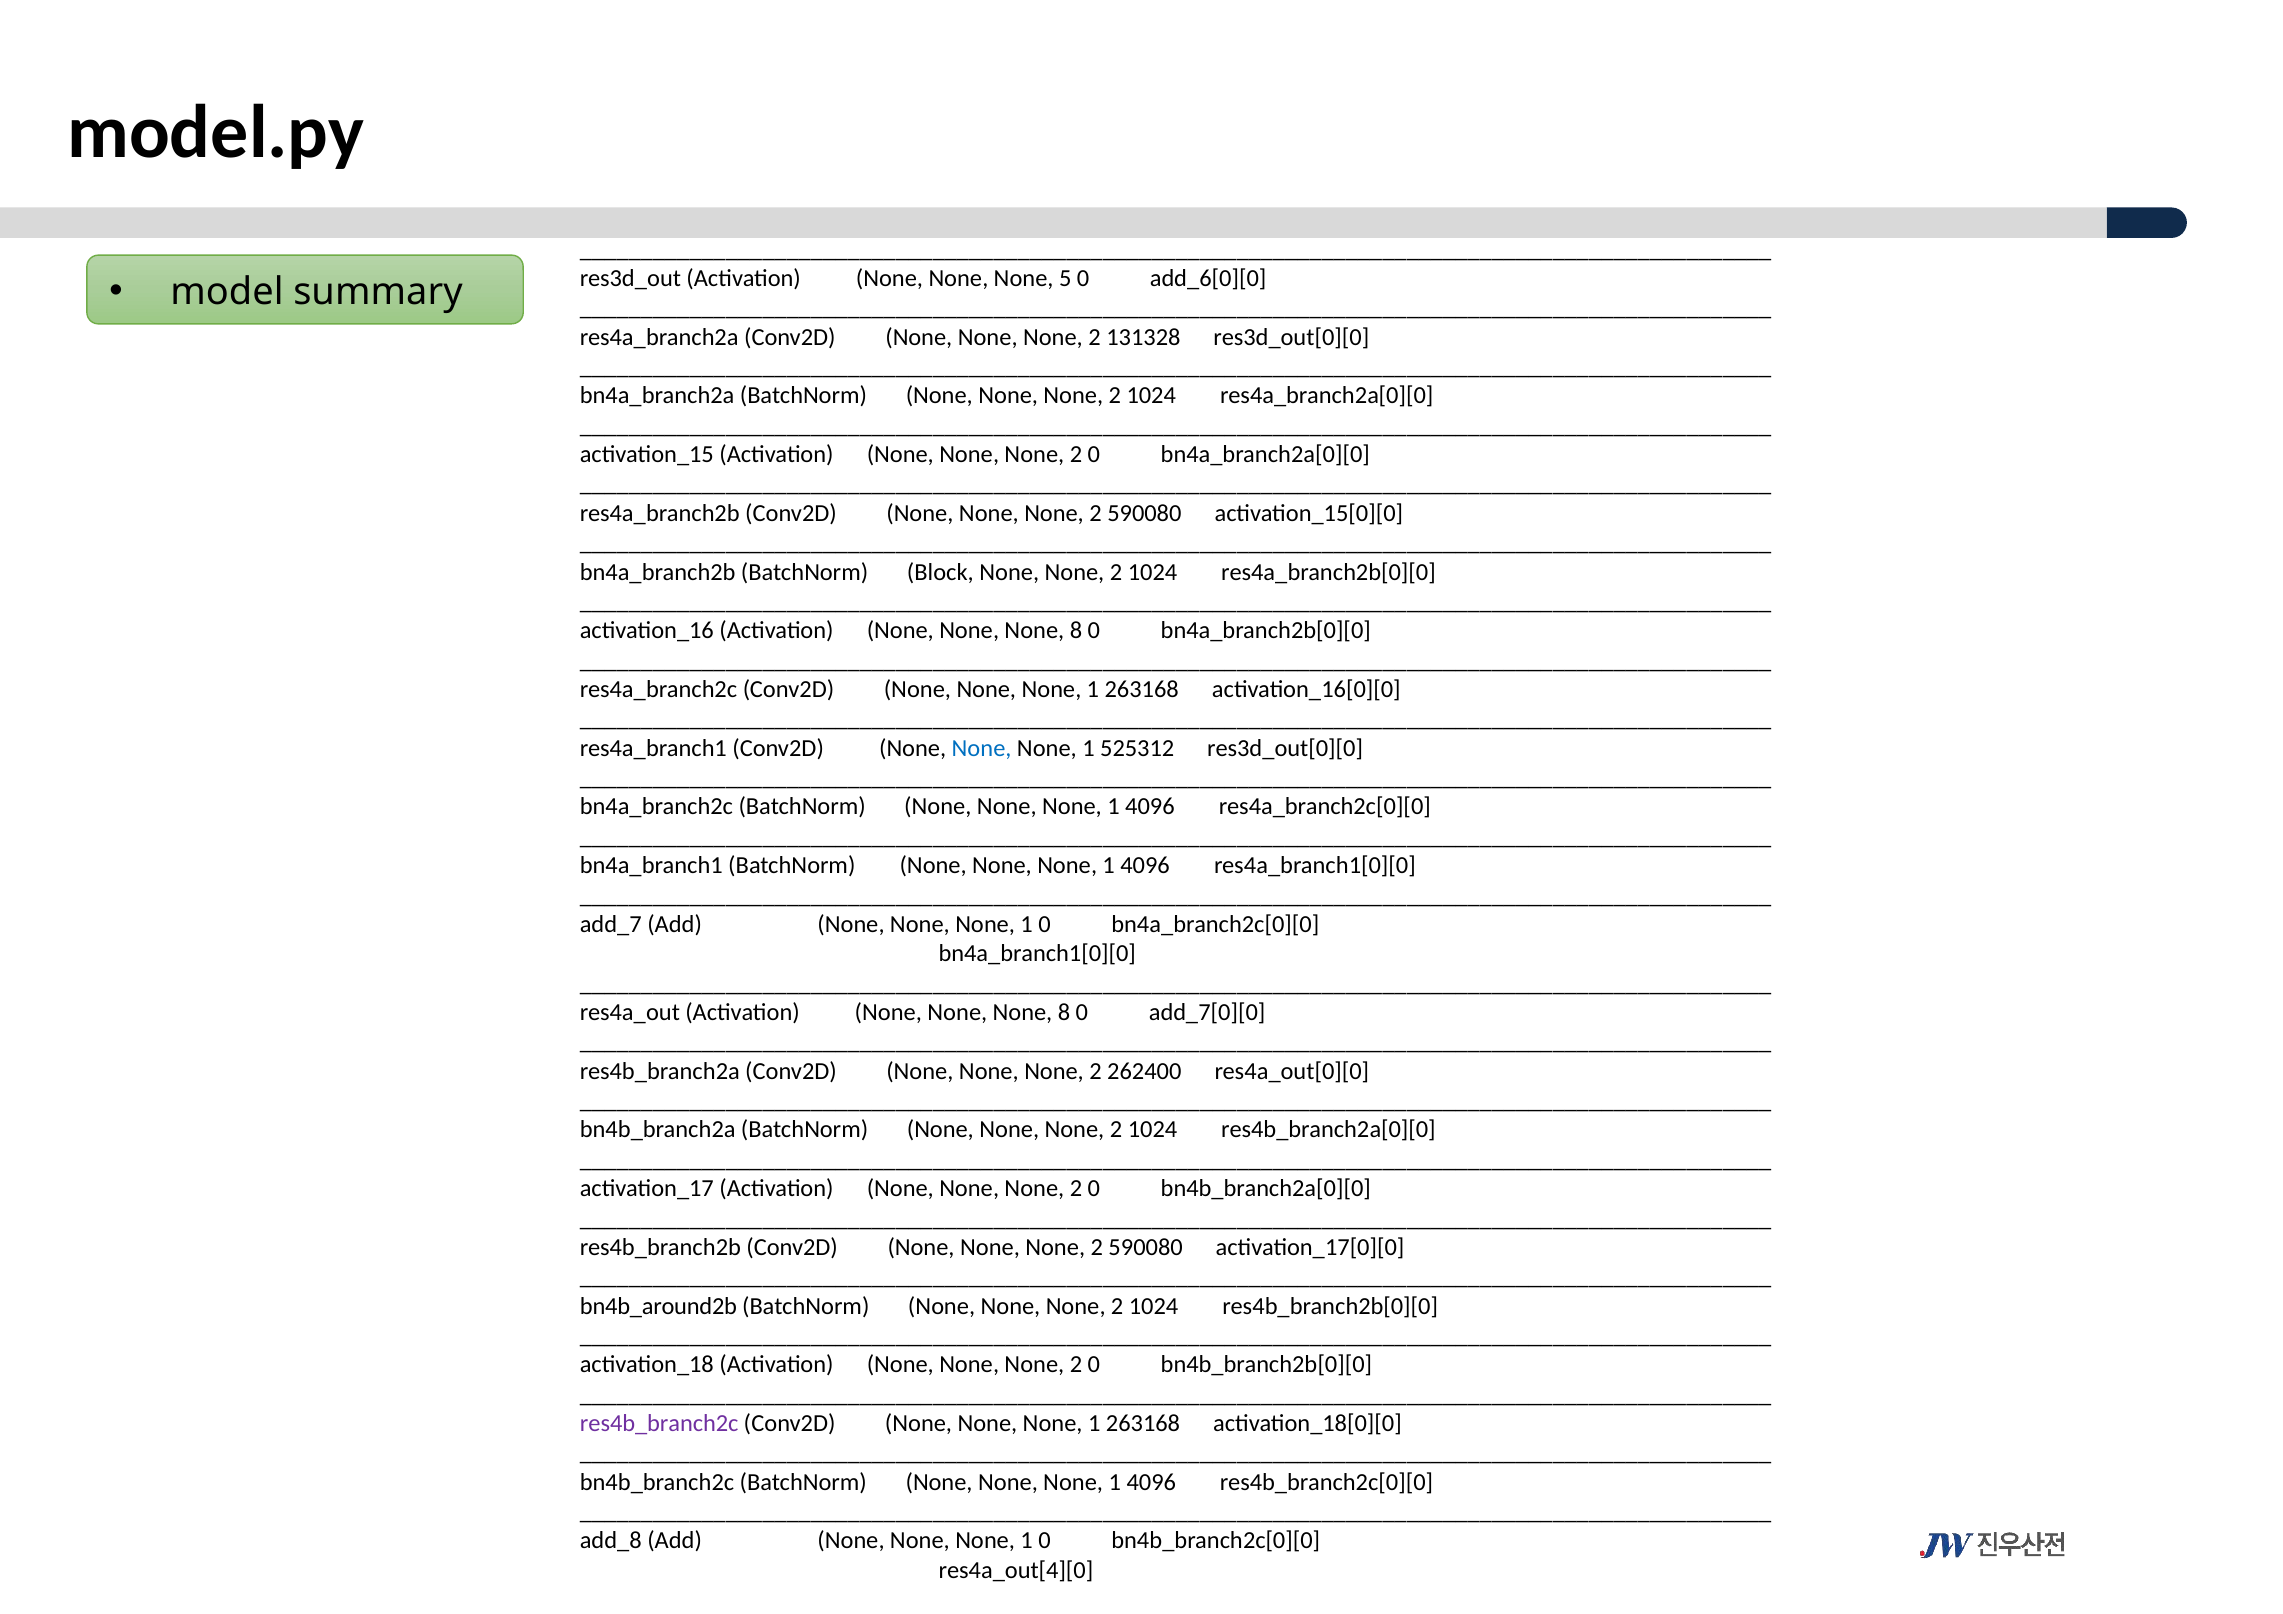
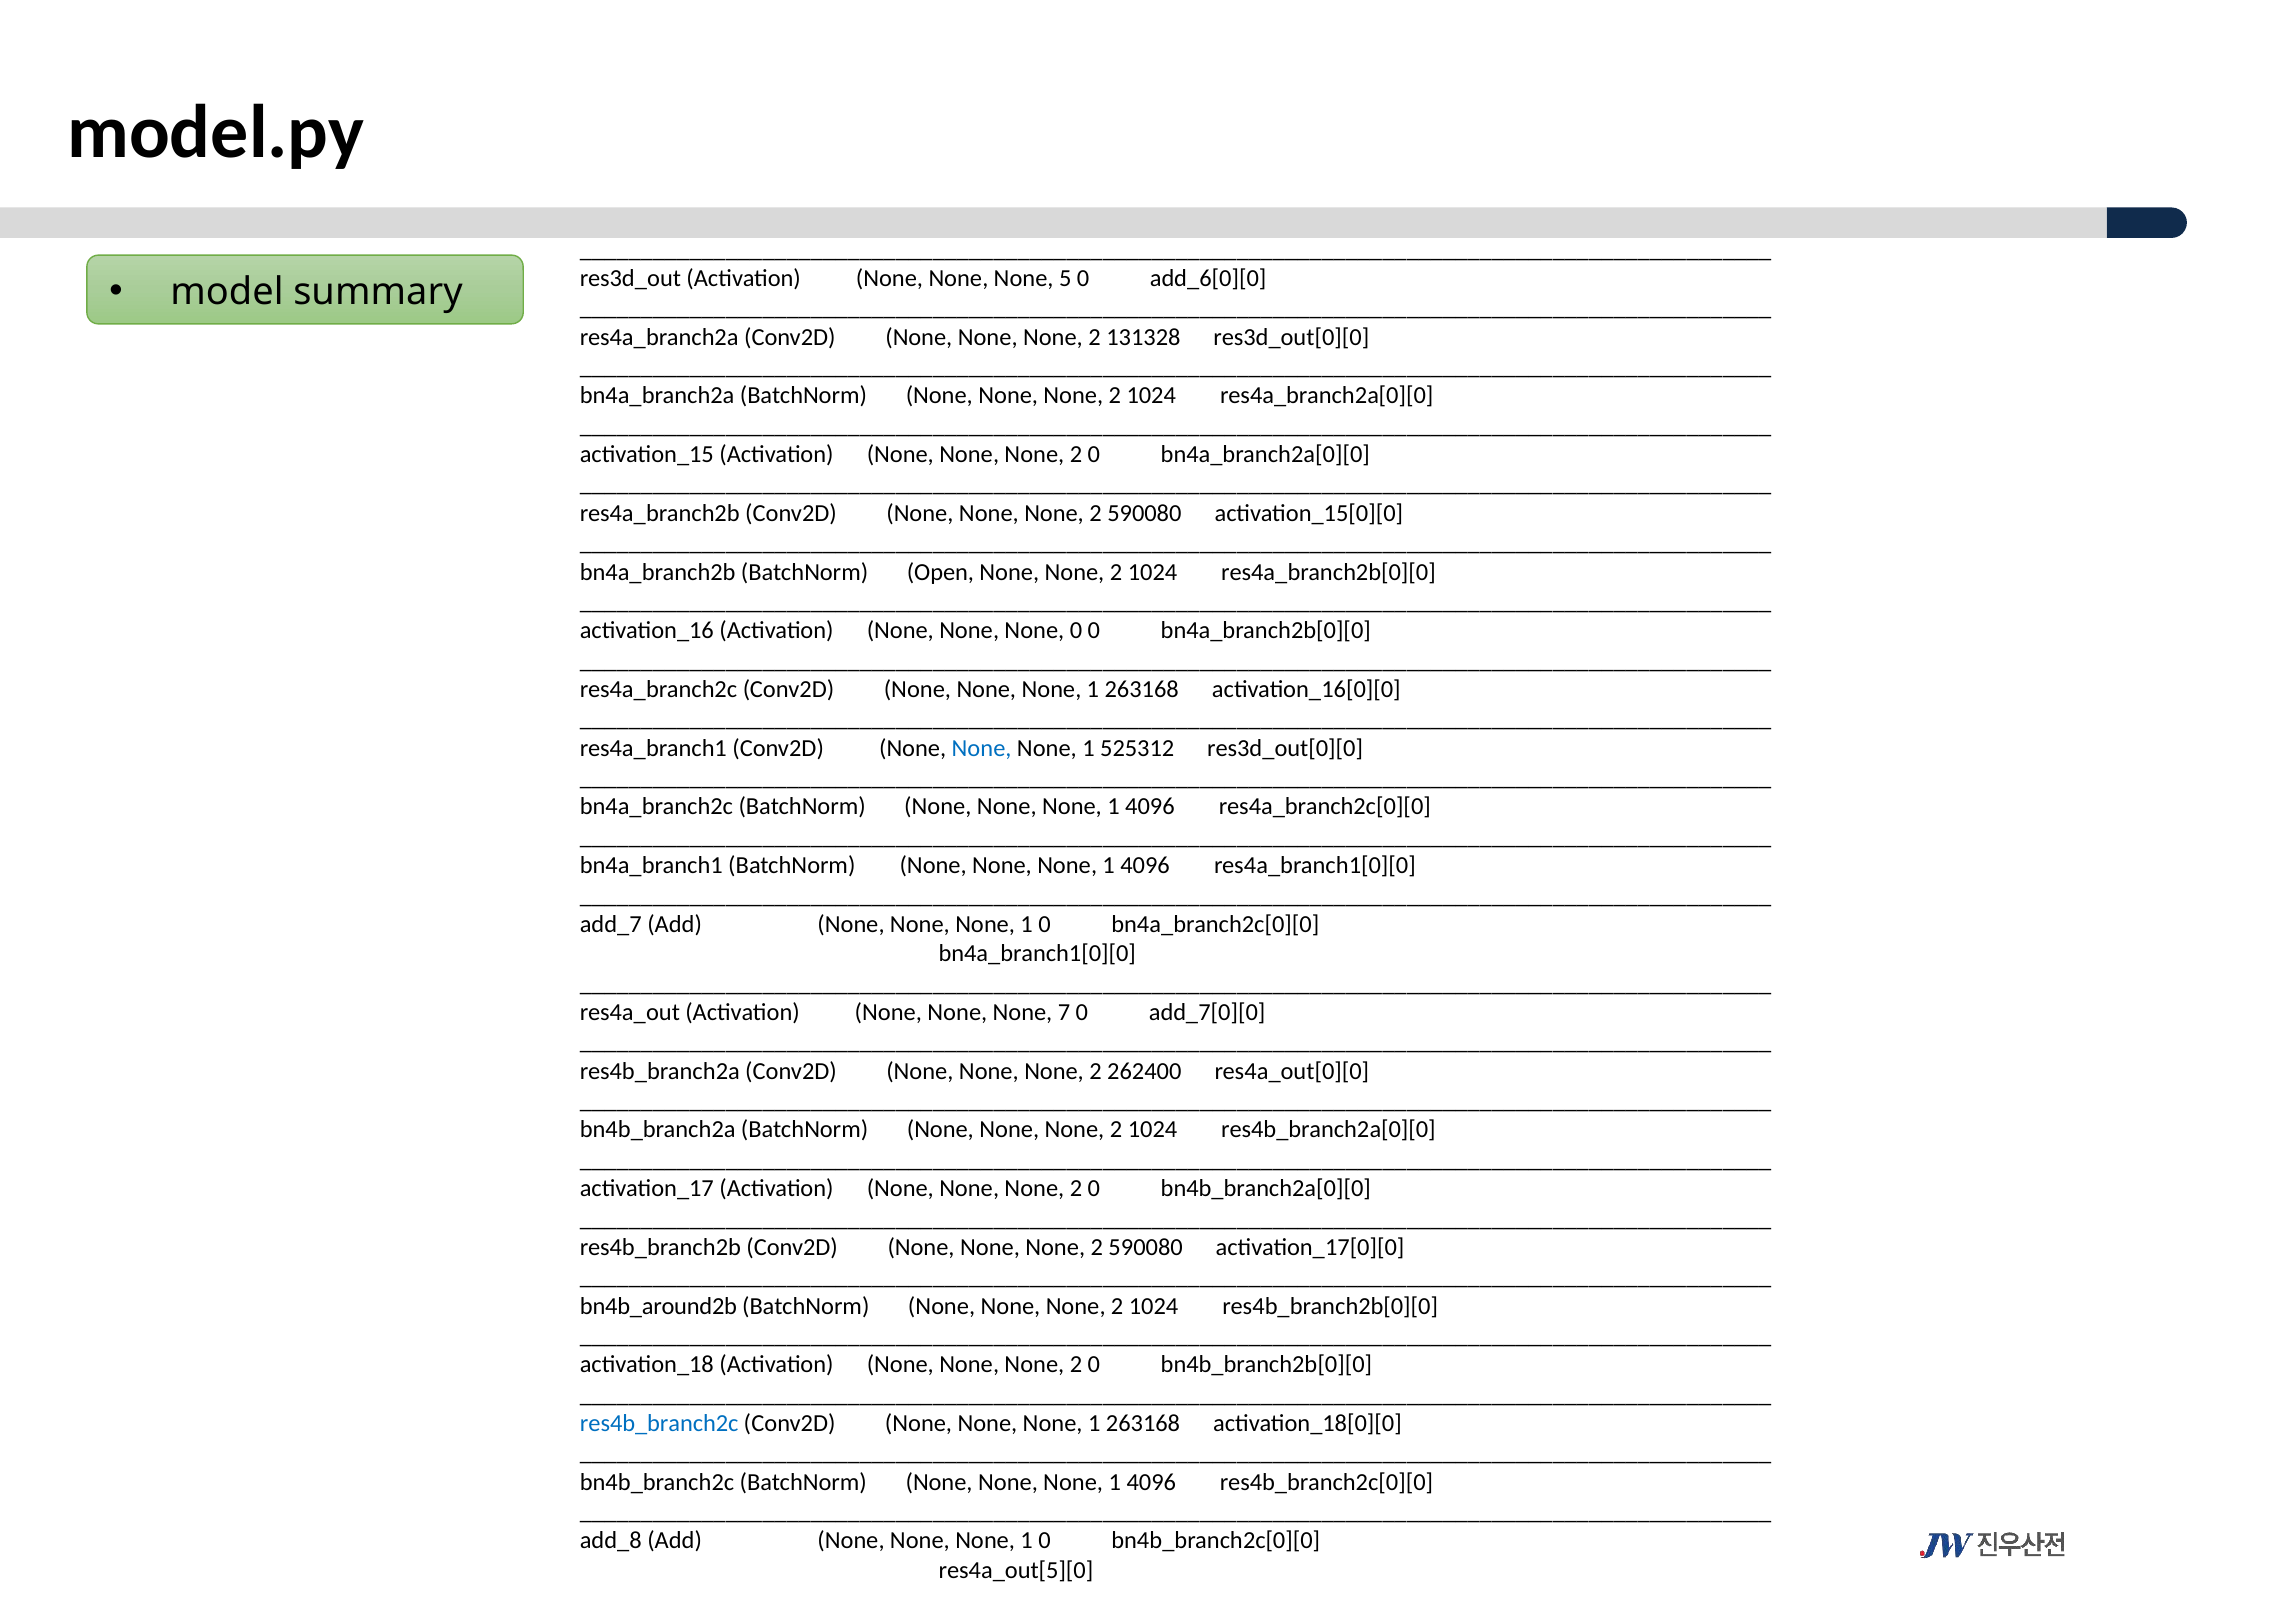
Block: Block -> Open
8 at (1076, 631): 8 -> 0
8 at (1064, 1013): 8 -> 7
res4b_branch2c colour: purple -> blue
res4a_out[4][0: res4a_out[4][0 -> res4a_out[5][0
